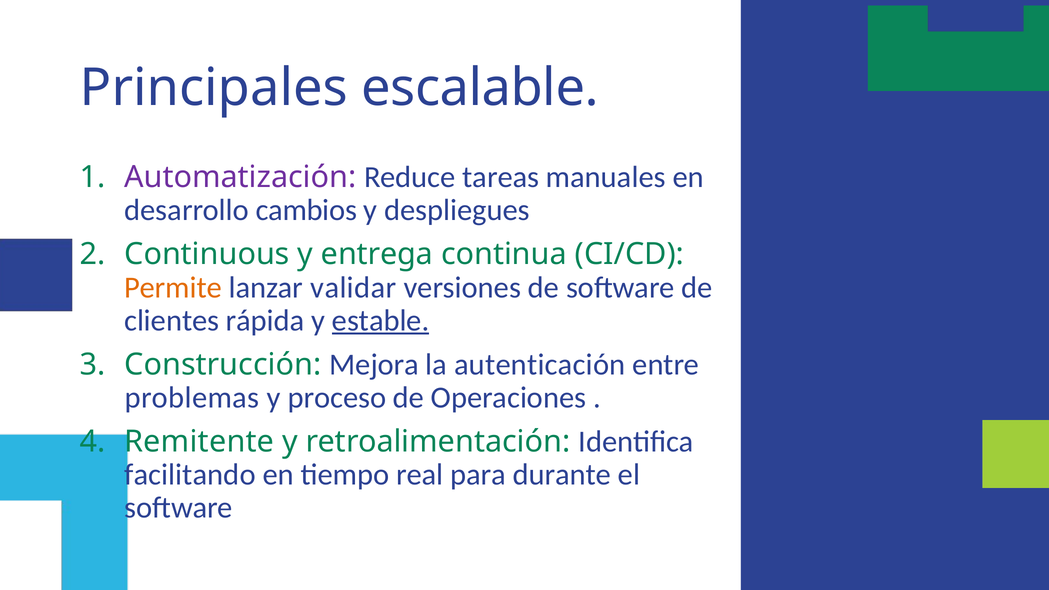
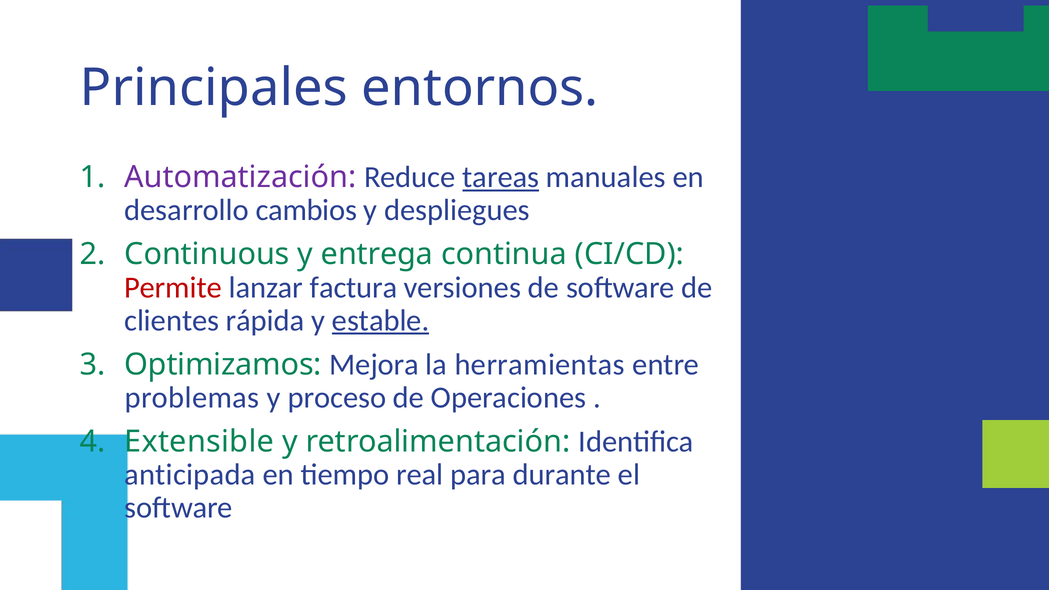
escalable: escalable -> entornos
tareas underline: none -> present
Permite colour: orange -> red
validar: validar -> factura
Construcción: Construcción -> Optimizamos
autenticación: autenticación -> herramientas
Remitente: Remitente -> Extensible
facilitando: facilitando -> anticipada
